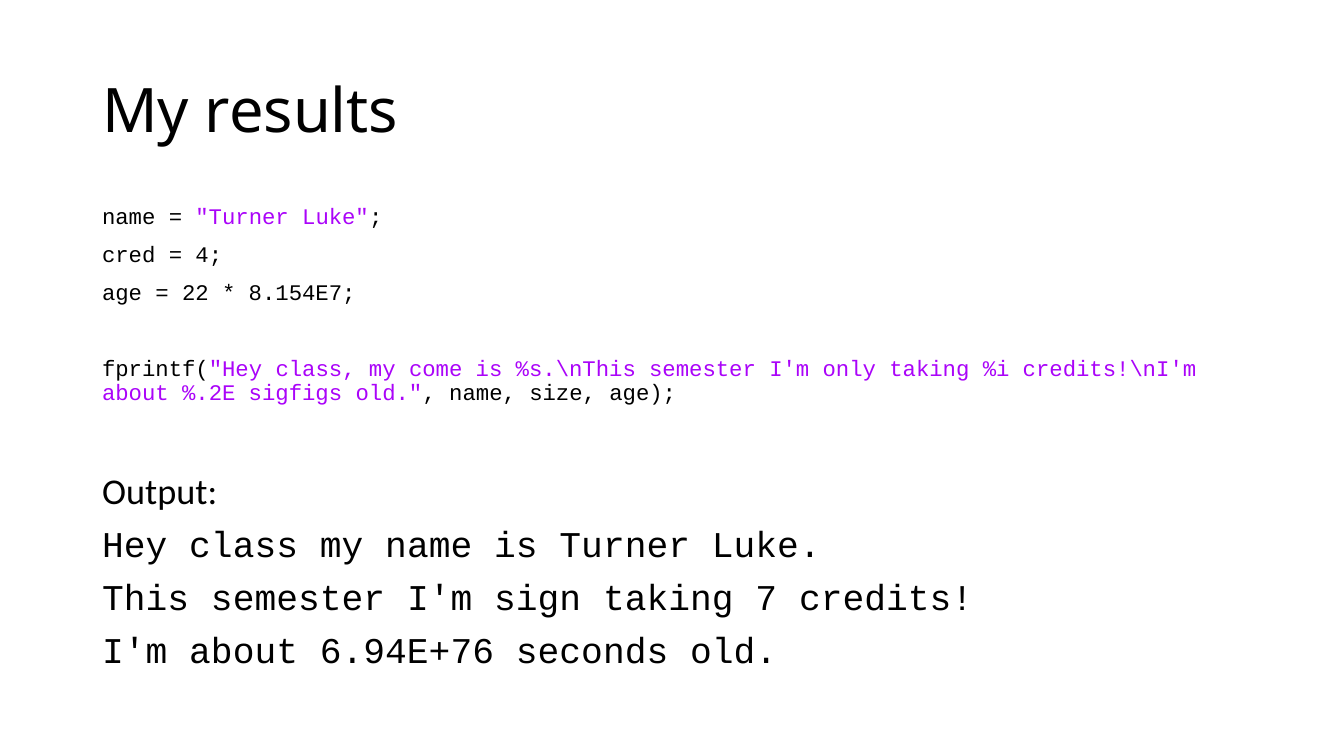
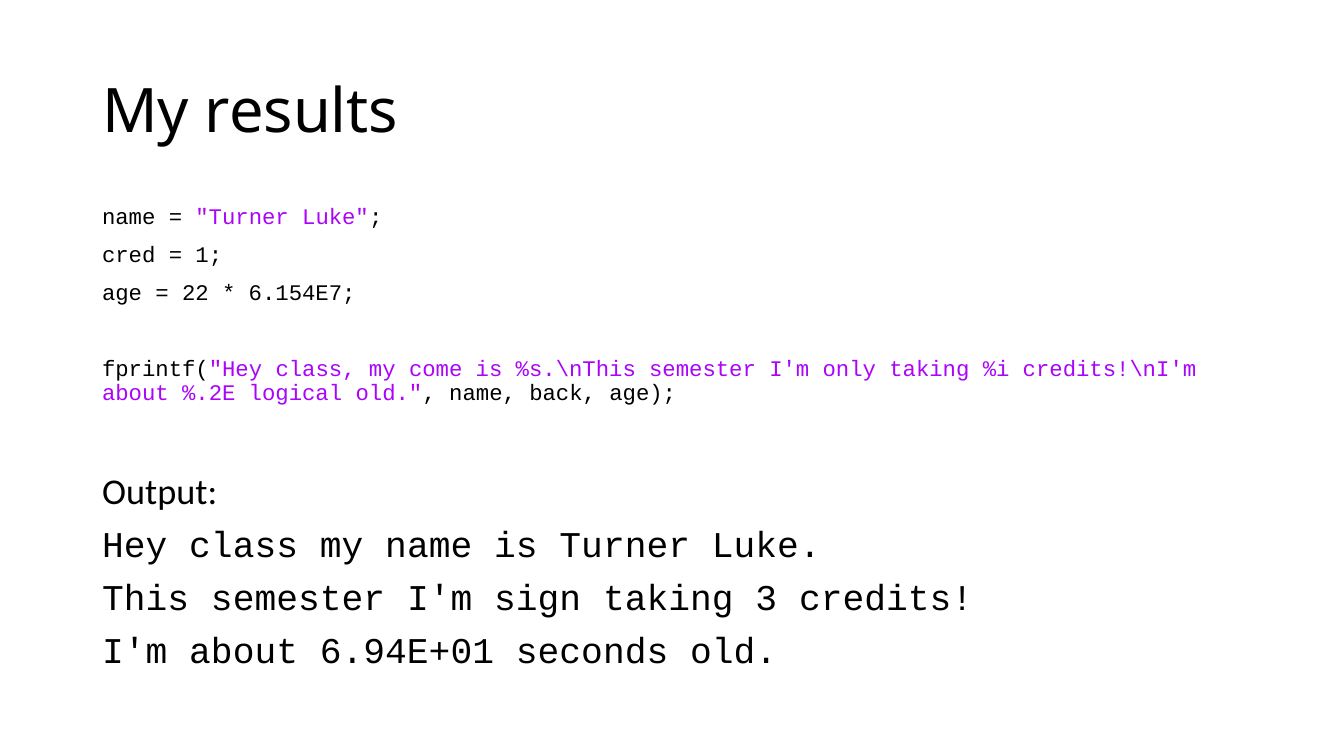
4: 4 -> 1
8.154E7: 8.154E7 -> 6.154E7
sigfigs: sigfigs -> logical
size: size -> back
7: 7 -> 3
6.94E+76: 6.94E+76 -> 6.94E+01
